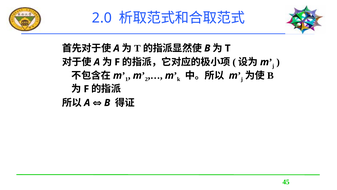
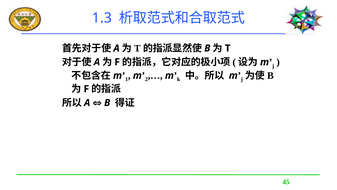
2.0: 2.0 -> 1.3
